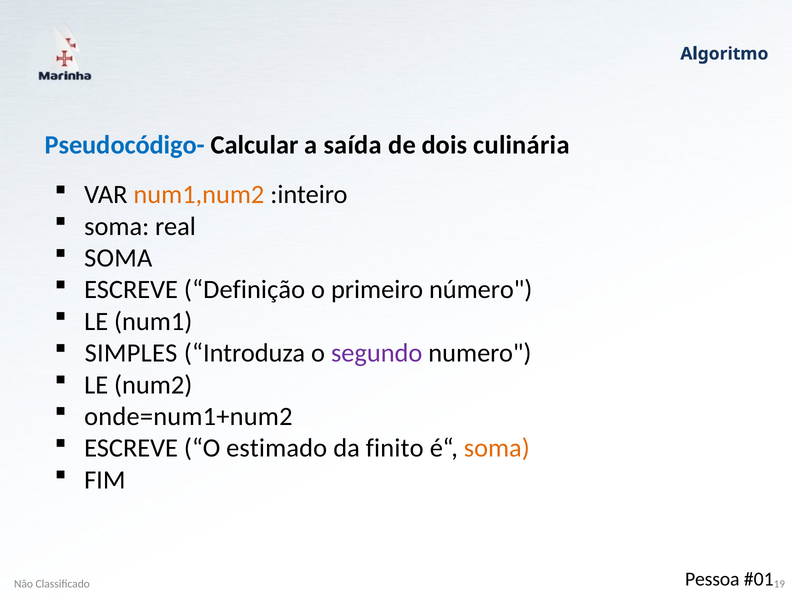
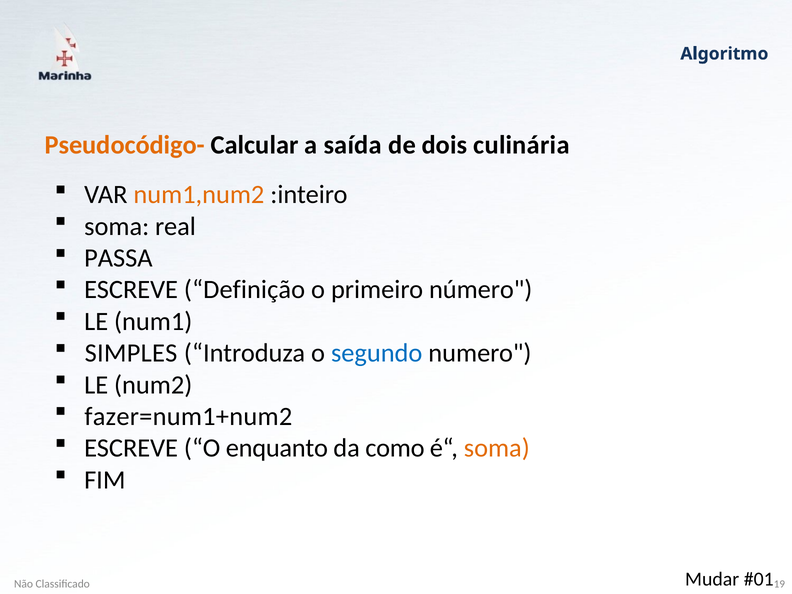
Pseudocódigo- colour: blue -> orange
SOMA at (118, 258): SOMA -> PASSA
segundo colour: purple -> blue
onde=num1+num2: onde=num1+num2 -> fazer=num1+num2
estimado: estimado -> enquanto
finito: finito -> como
Pessoa: Pessoa -> Mudar
